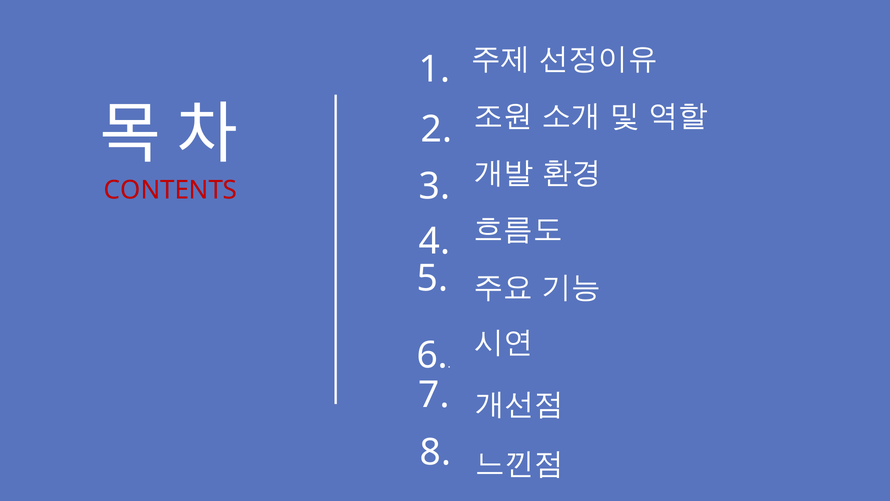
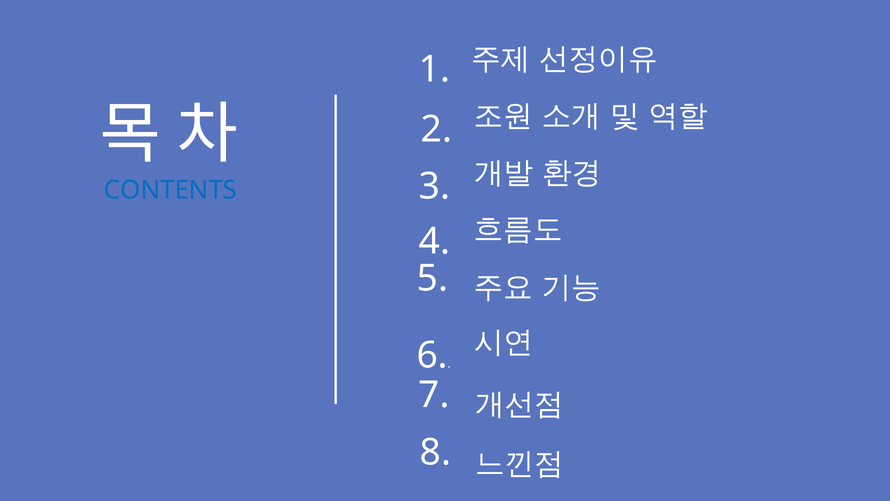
CONTENTS colour: red -> blue
